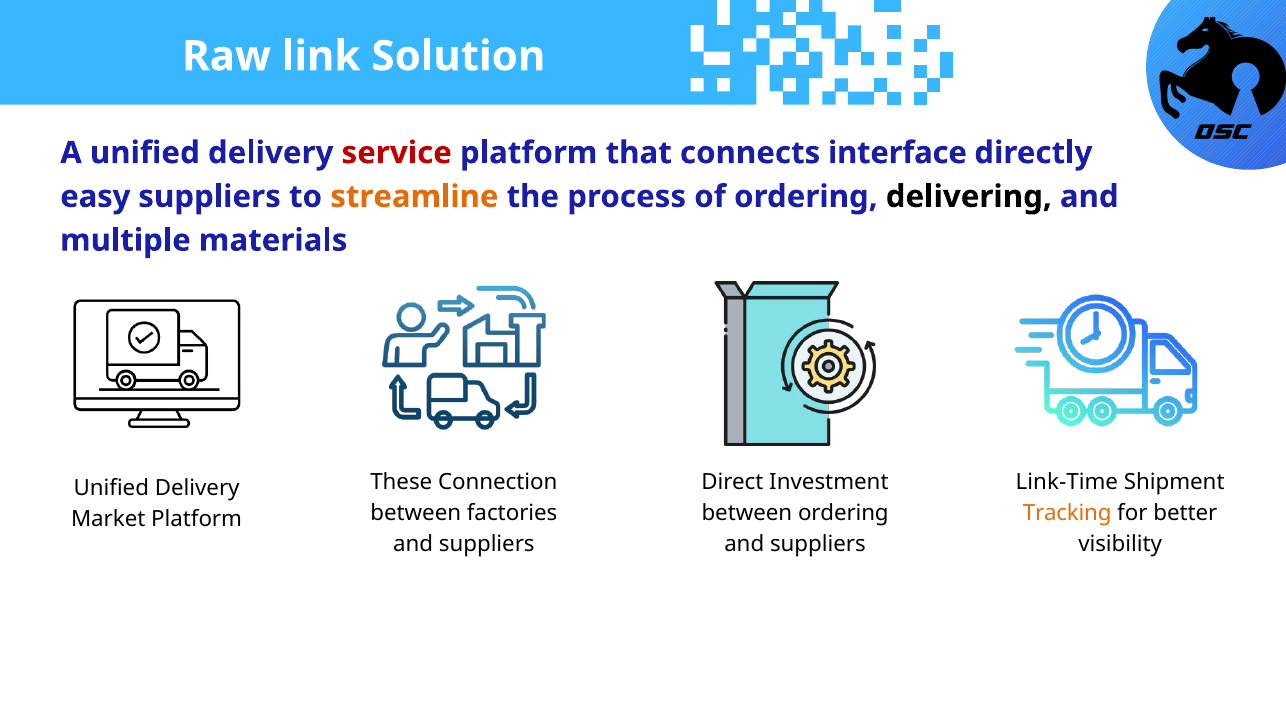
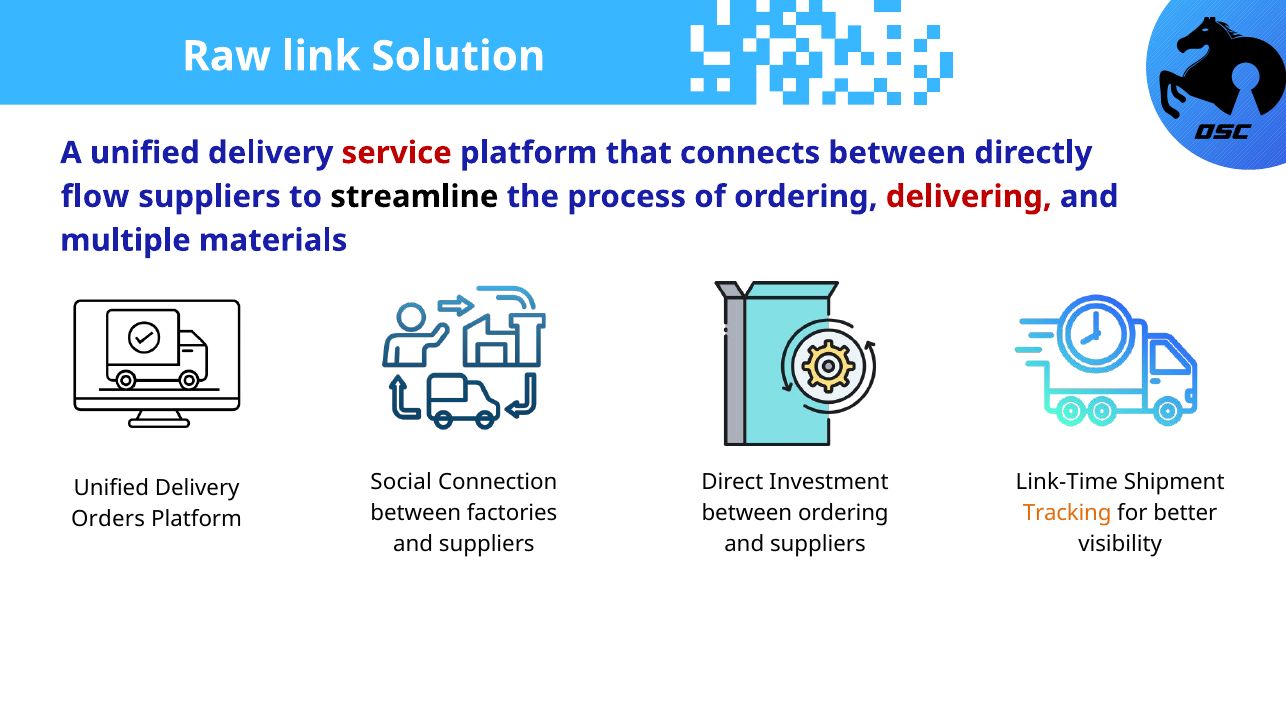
connects interface: interface -> between
easy: easy -> flow
streamline colour: orange -> black
delivering colour: black -> red
These: These -> Social
Market: Market -> Orders
